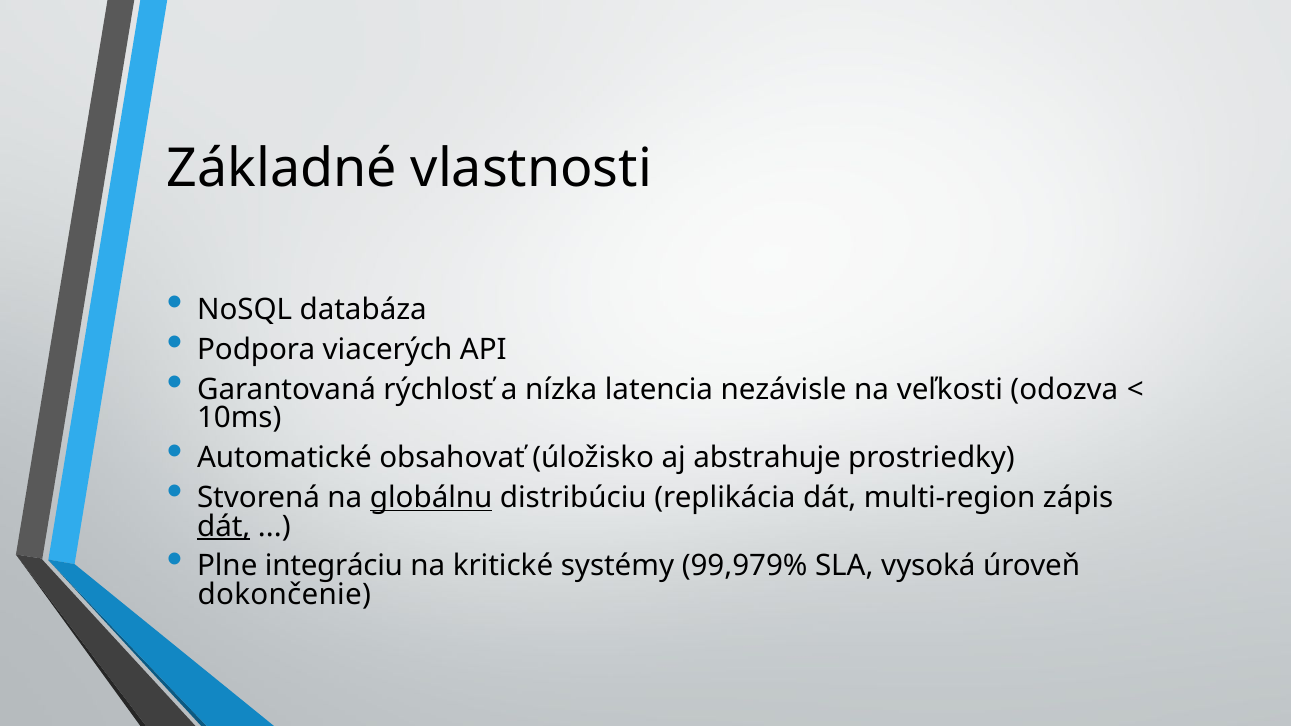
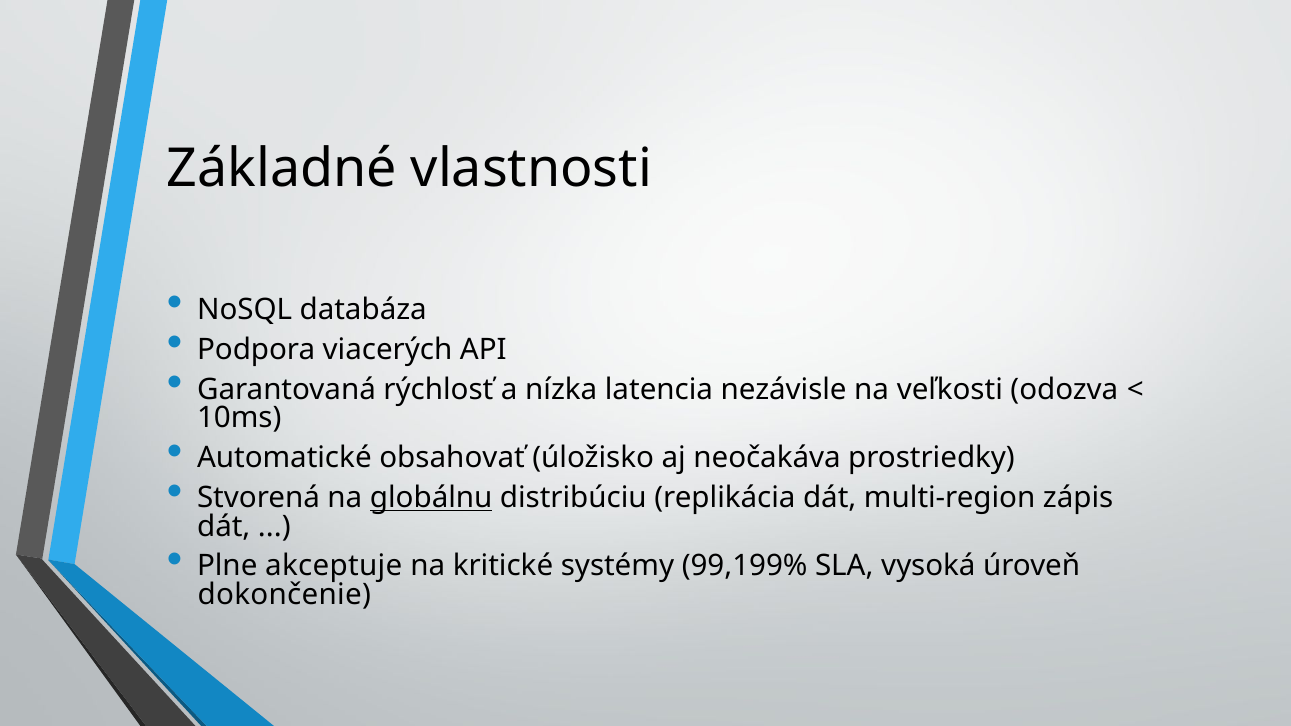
abstrahuje: abstrahuje -> neočakáva
dát at (224, 526) underline: present -> none
integráciu: integráciu -> akceptuje
99,979%: 99,979% -> 99,199%
